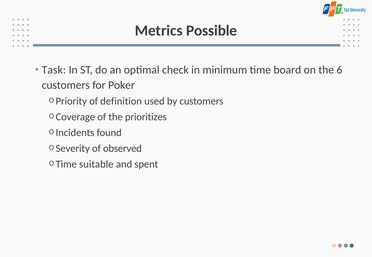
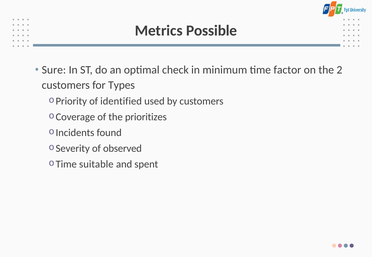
Task: Task -> Sure
board: board -> factor
6: 6 -> 2
Poker: Poker -> Types
definition: definition -> identified
